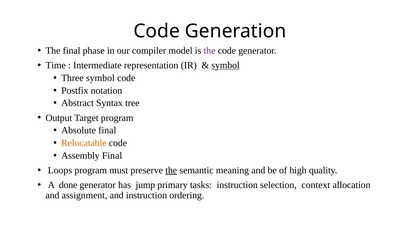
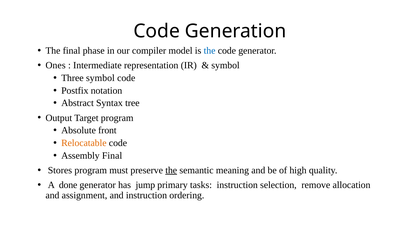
the at (210, 51) colour: purple -> blue
Time: Time -> Ones
symbol at (226, 65) underline: present -> none
Absolute final: final -> front
Loops: Loops -> Stores
context: context -> remove
